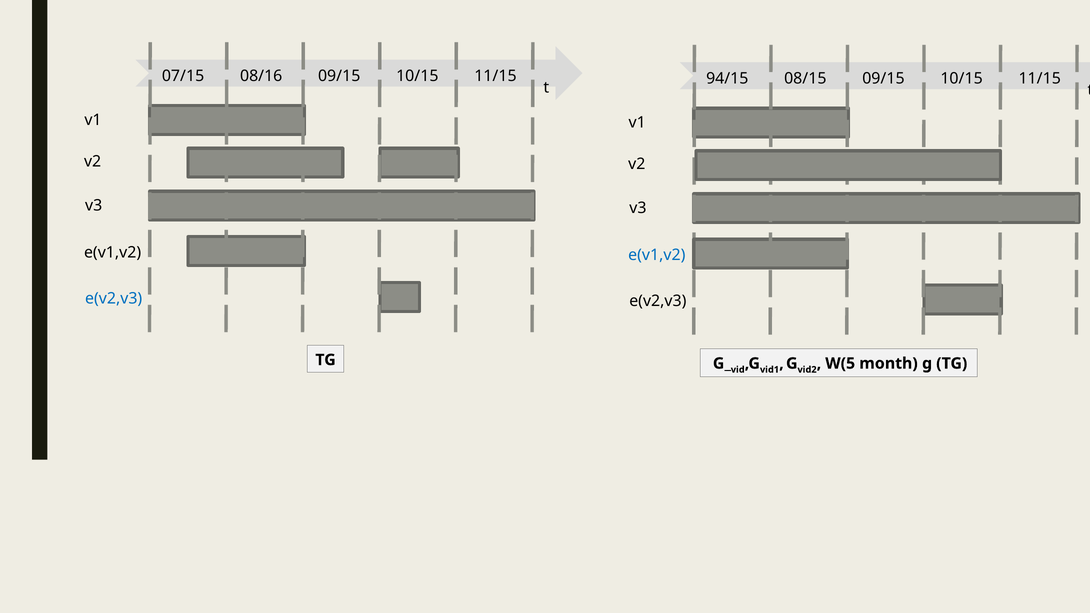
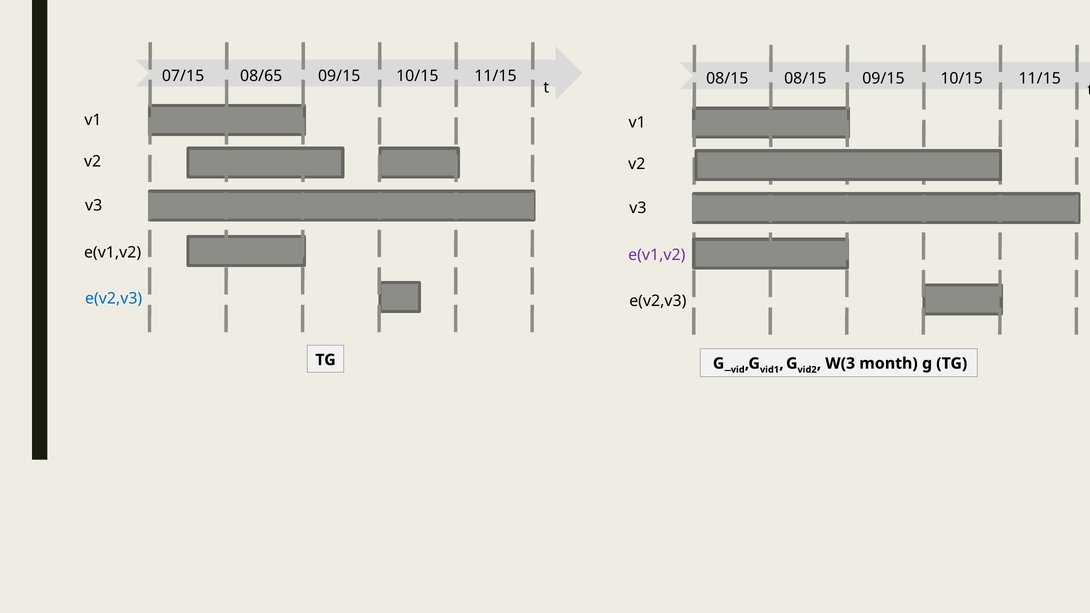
08/16: 08/16 -> 08/65
94/15 at (727, 79): 94/15 -> 08/15
e(v1,v2 at (657, 255) colour: blue -> purple
W(5: W(5 -> W(3
